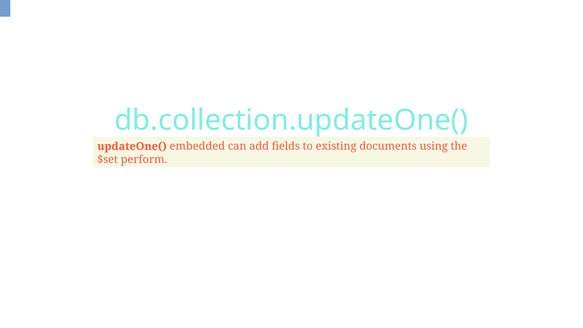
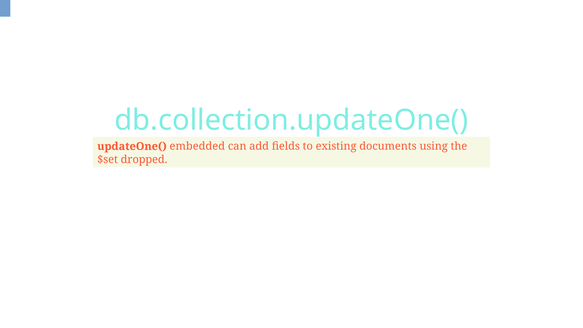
perform: perform -> dropped
